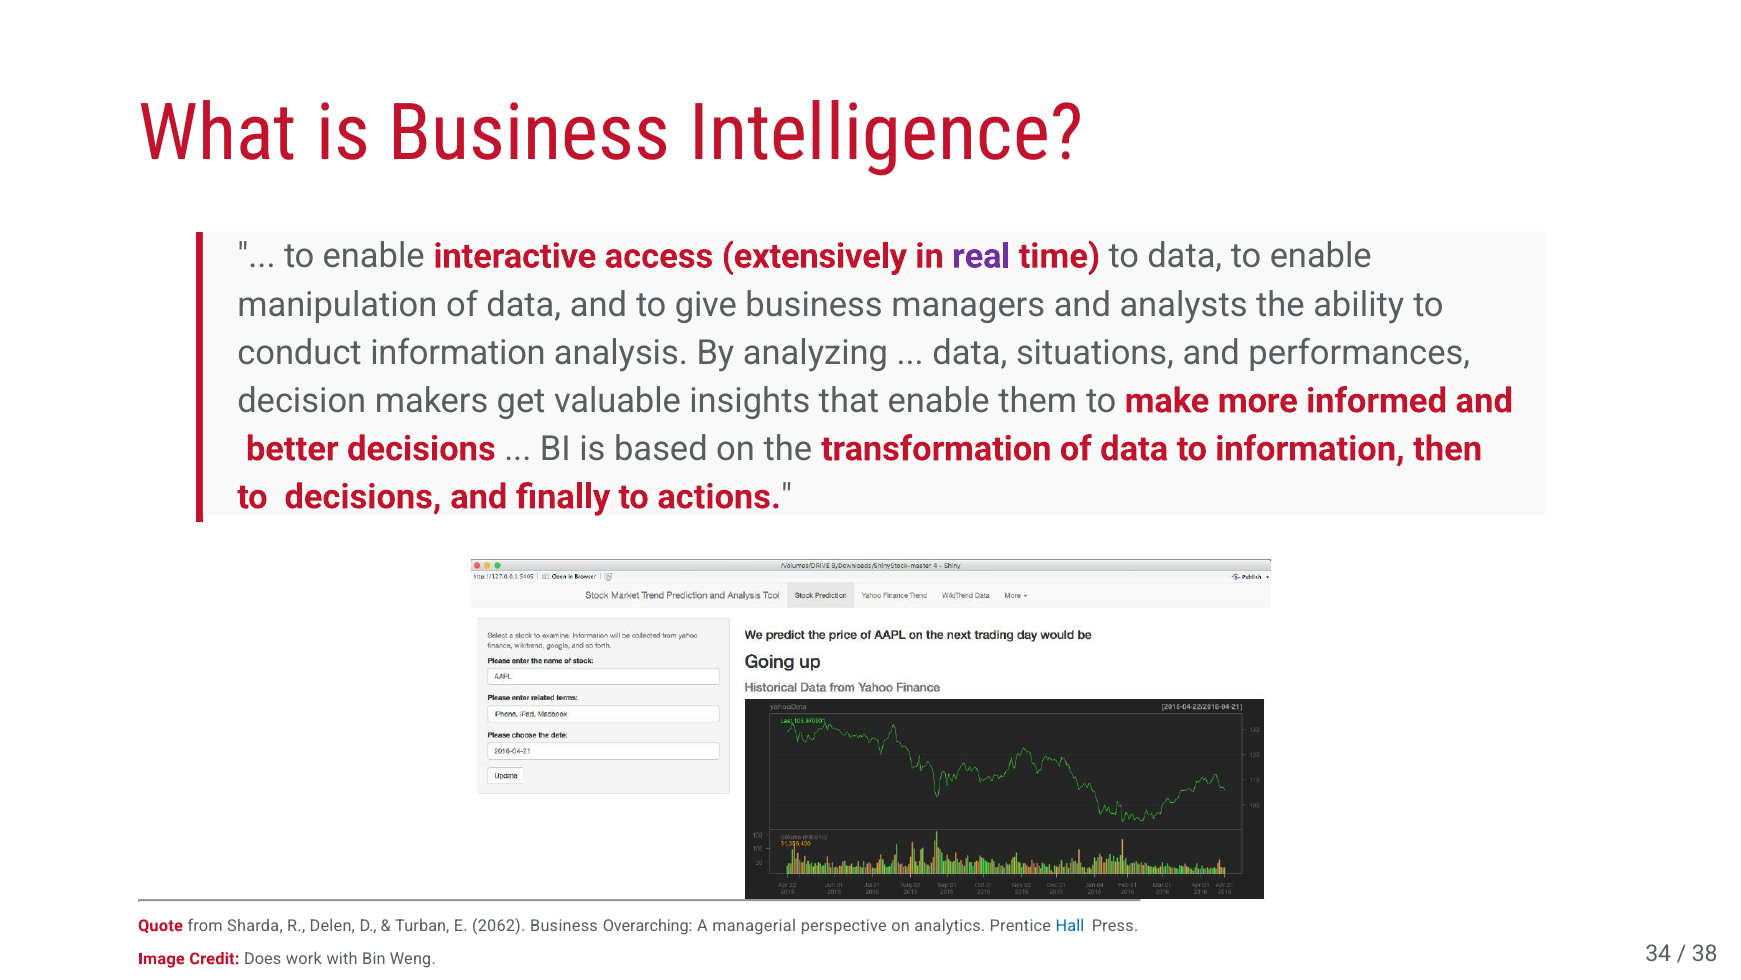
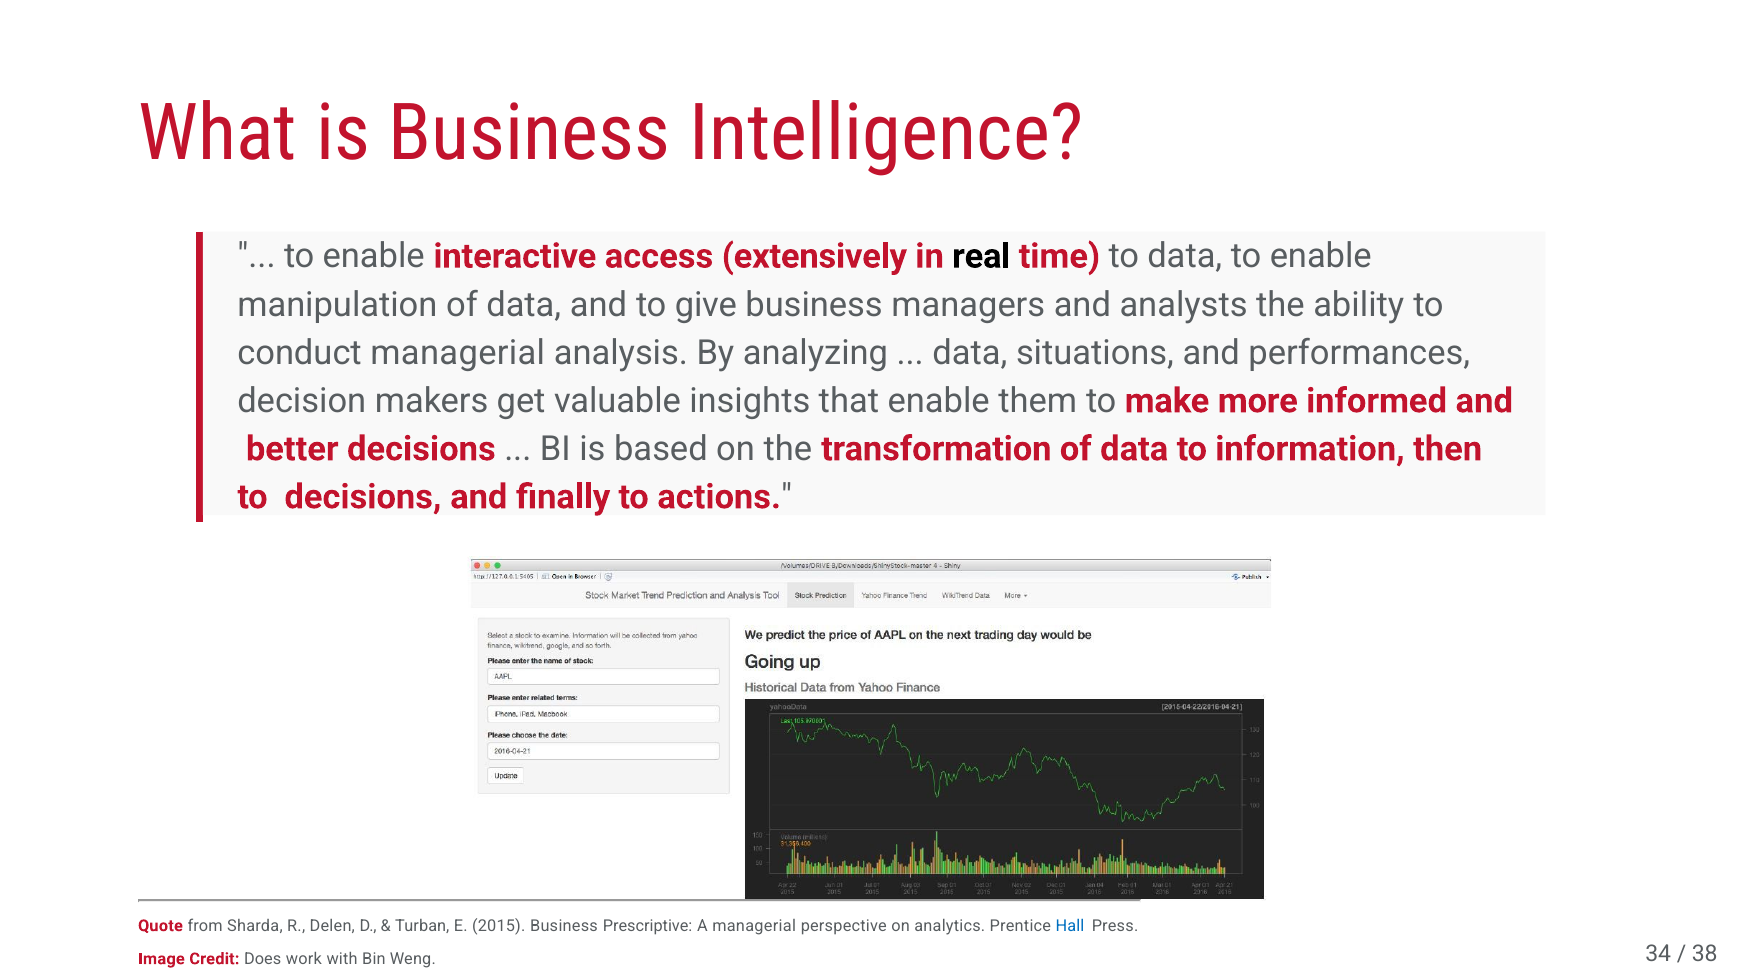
real colour: purple -> black
conduct information: information -> managerial
2062: 2062 -> 2015
Overarching: Overarching -> Prescriptive
